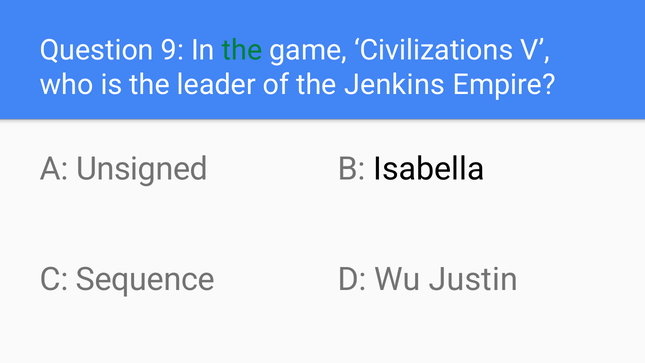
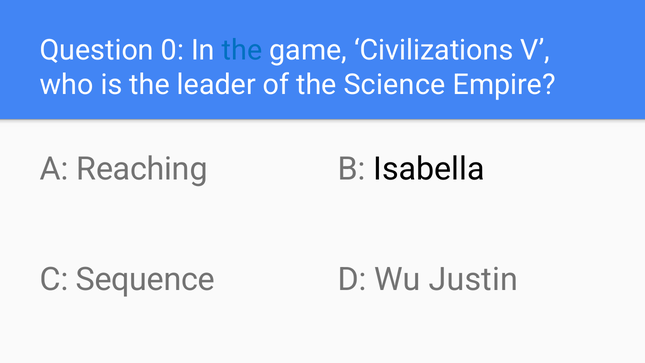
9: 9 -> 0
the at (242, 50) colour: green -> blue
Jenkins: Jenkins -> Science
Unsigned: Unsigned -> Reaching
